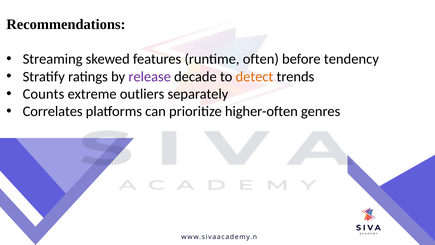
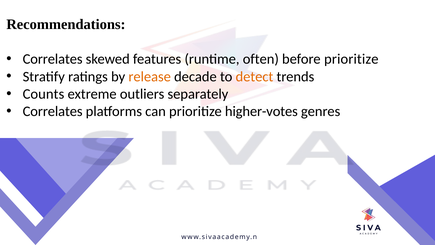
Streaming at (53, 59): Streaming -> Correlates
before tendency: tendency -> prioritize
release colour: purple -> orange
higher-often: higher-often -> higher-votes
